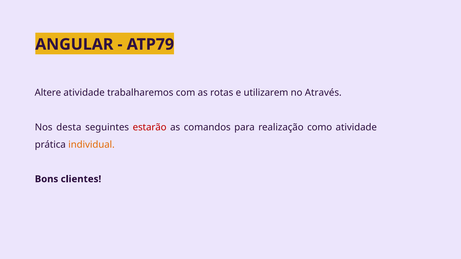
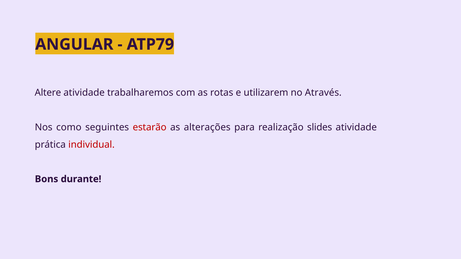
desta: desta -> como
comandos: comandos -> alterações
como: como -> slides
individual colour: orange -> red
clientes: clientes -> durante
